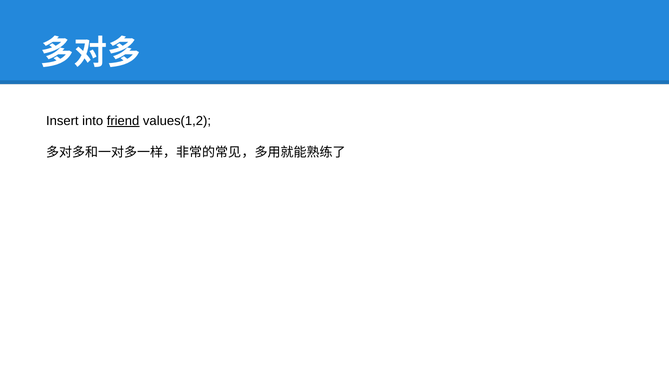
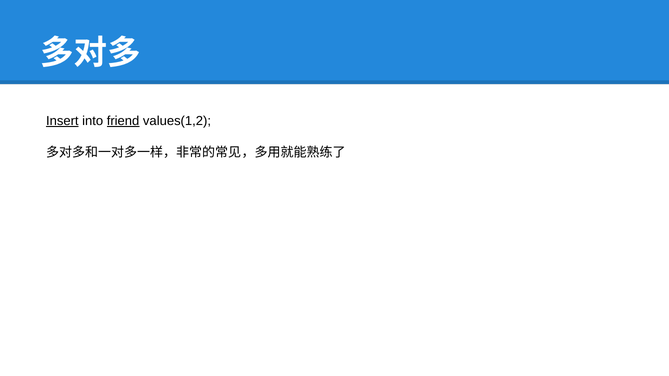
Insert underline: none -> present
